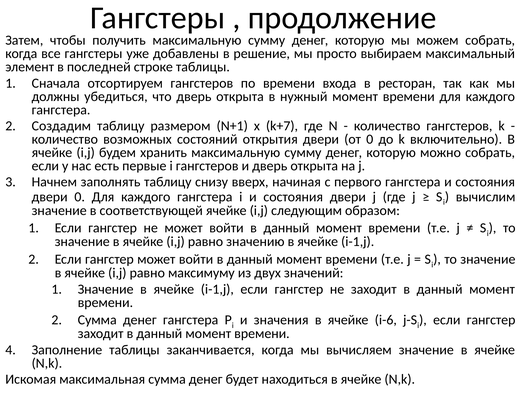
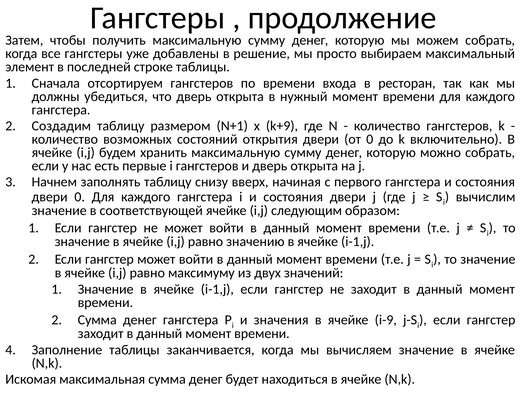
k+7: k+7 -> k+9
i-6: i-6 -> i-9
